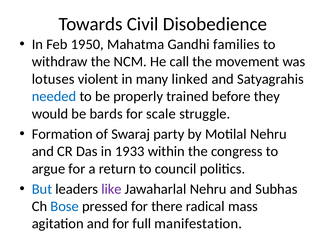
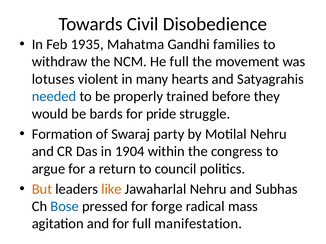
1950: 1950 -> 1935
He call: call -> full
linked: linked -> hearts
scale: scale -> pride
1933: 1933 -> 1904
But colour: blue -> orange
like colour: purple -> orange
there: there -> forge
